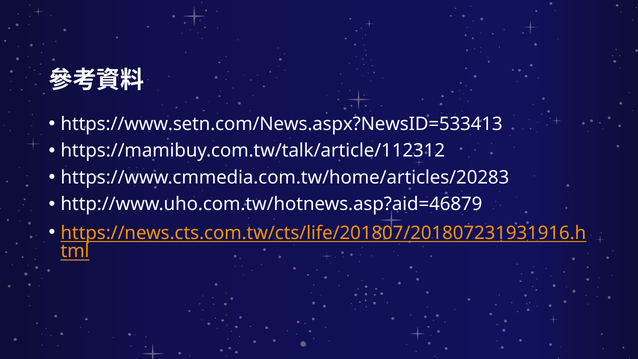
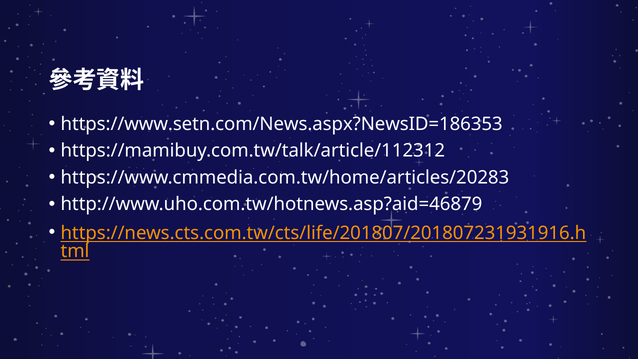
https://www.setn.com/News.aspx?NewsID=533413: https://www.setn.com/News.aspx?NewsID=533413 -> https://www.setn.com/News.aspx?NewsID=186353
